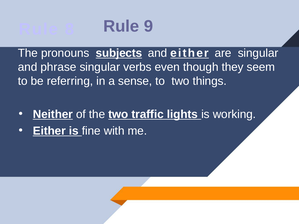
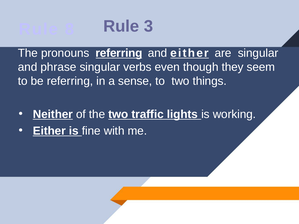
9: 9 -> 3
pronouns subjects: subjects -> referring
